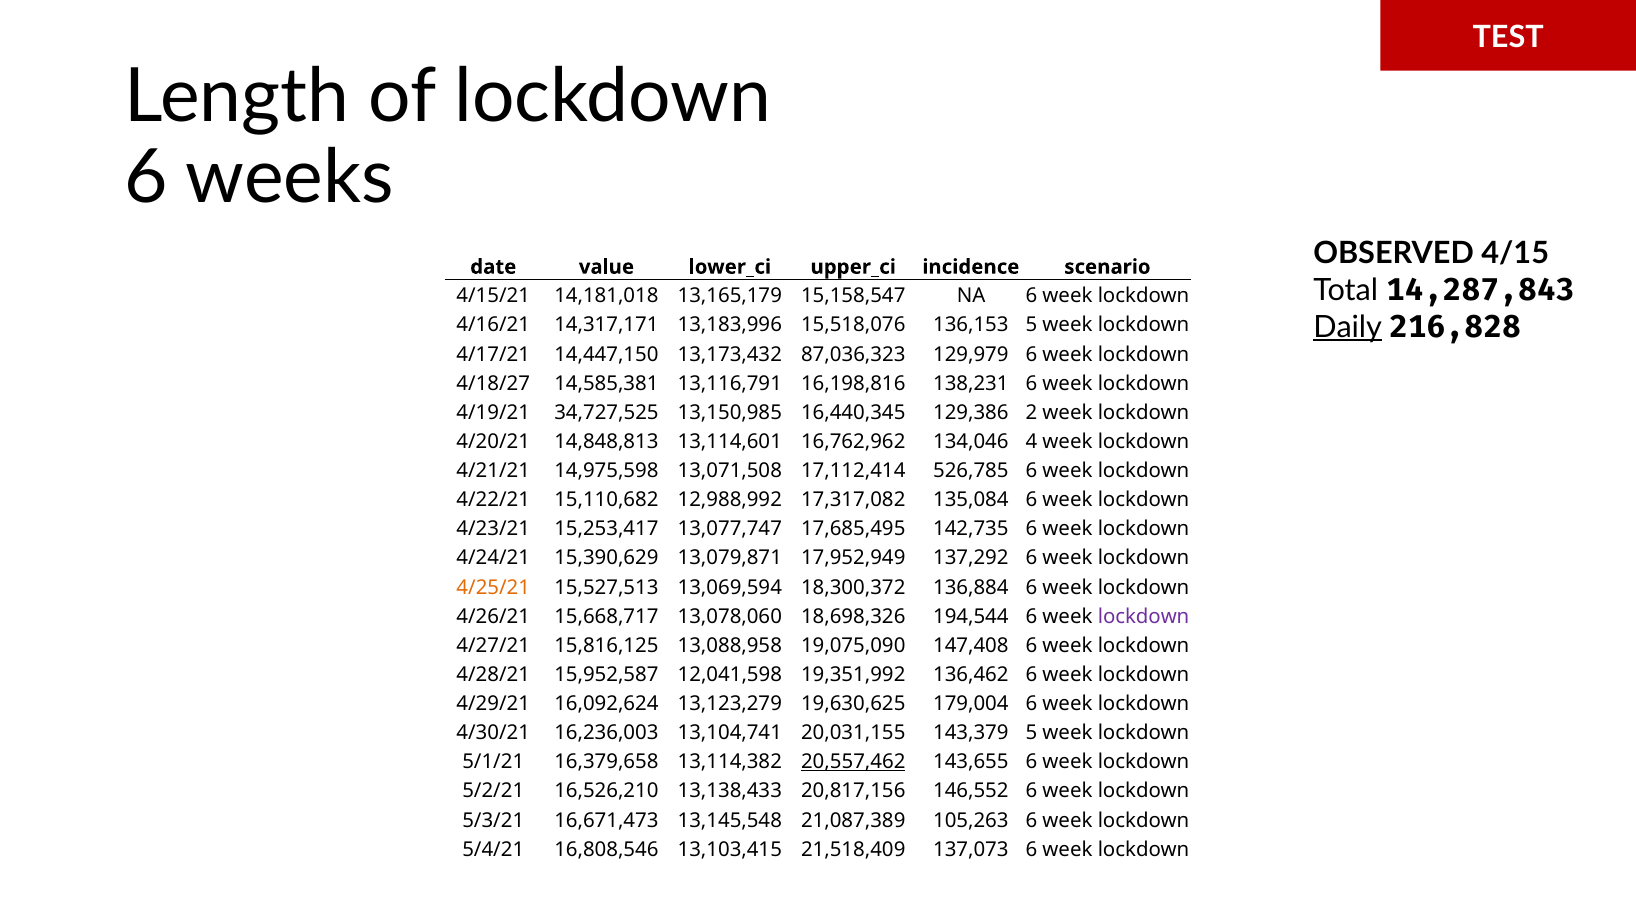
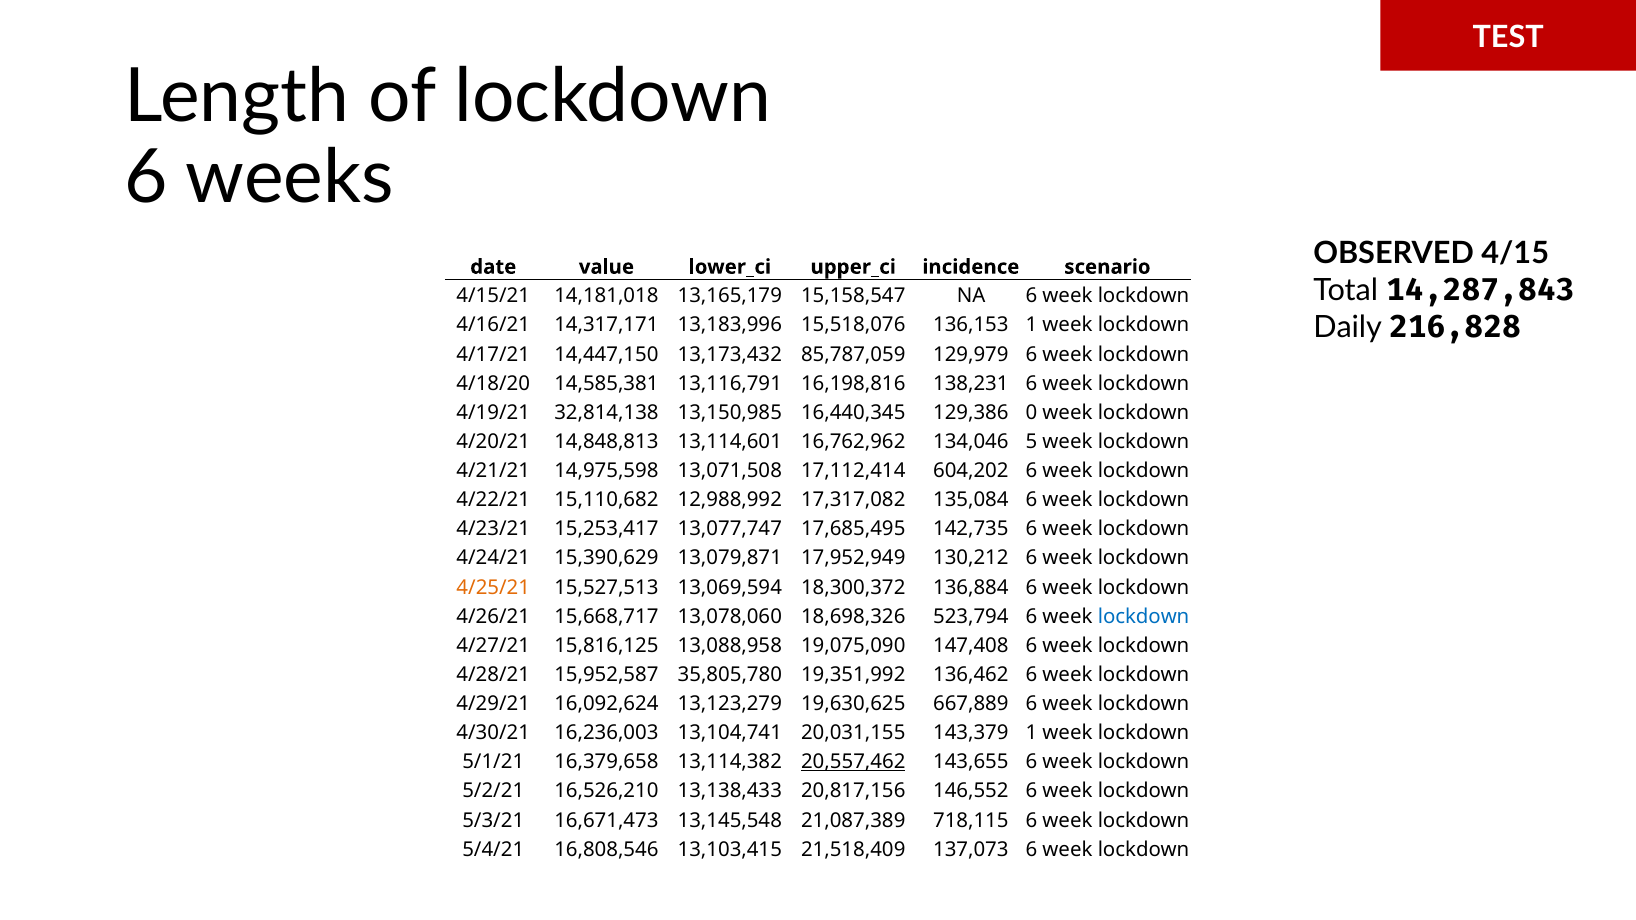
Daily underline: present -> none
136,153 5: 5 -> 1
87,036,323: 87,036,323 -> 85,787,059
4/18/27: 4/18/27 -> 4/18/20
34,727,525: 34,727,525 -> 32,814,138
2: 2 -> 0
4: 4 -> 5
526,785: 526,785 -> 604,202
137,292: 137,292 -> 130,212
194,544: 194,544 -> 523,794
lockdown at (1144, 617) colour: purple -> blue
12,041,598: 12,041,598 -> 35,805,780
179,004: 179,004 -> 667,889
143,379 5: 5 -> 1
105,263: 105,263 -> 718,115
